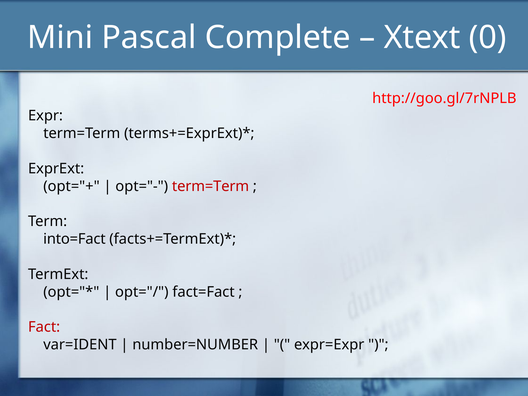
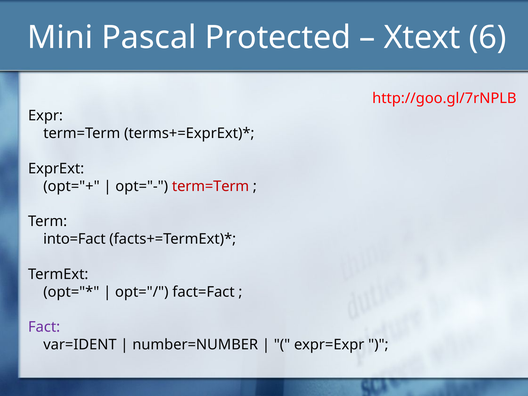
Complete: Complete -> Protected
0: 0 -> 6
Fact colour: red -> purple
